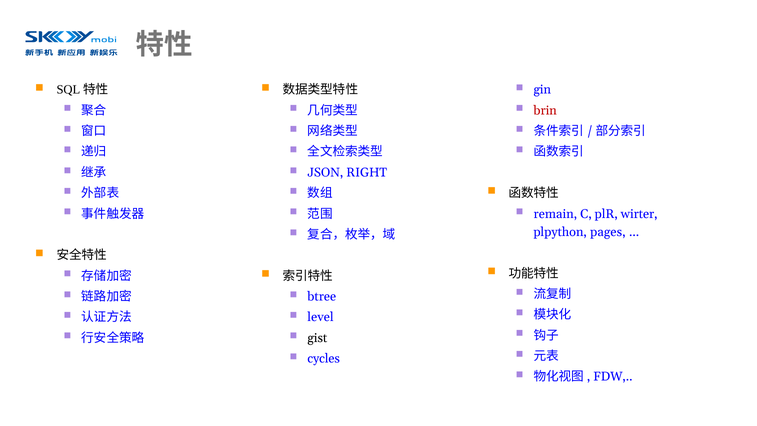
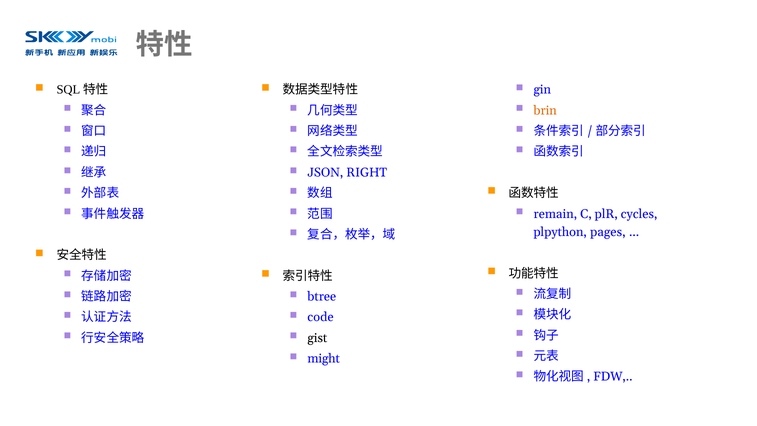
brin colour: red -> orange
wirter: wirter -> cycles
level: level -> code
cycles: cycles -> might
